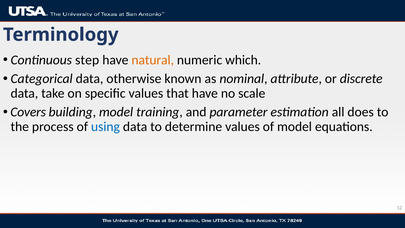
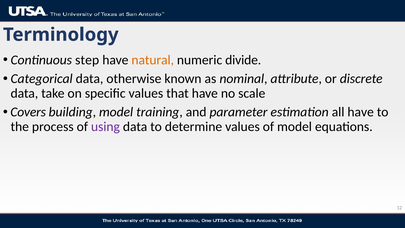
which: which -> divide
all does: does -> have
using colour: blue -> purple
